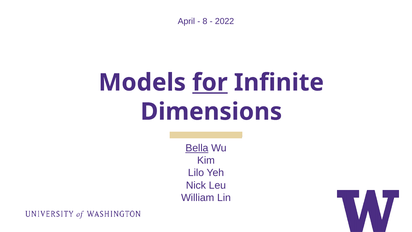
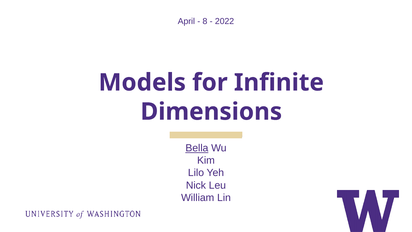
for underline: present -> none
